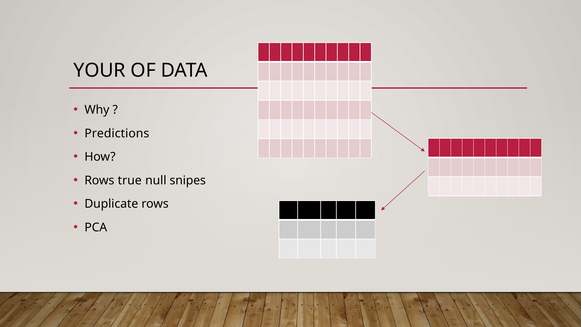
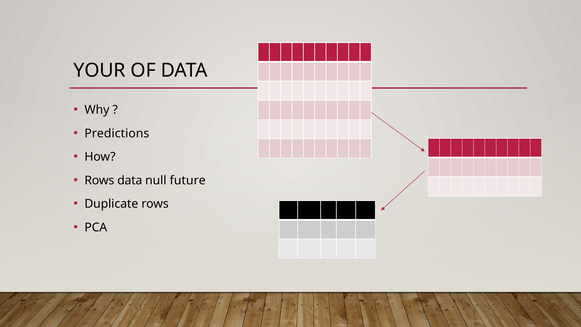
Rows true: true -> data
snipes: snipes -> future
